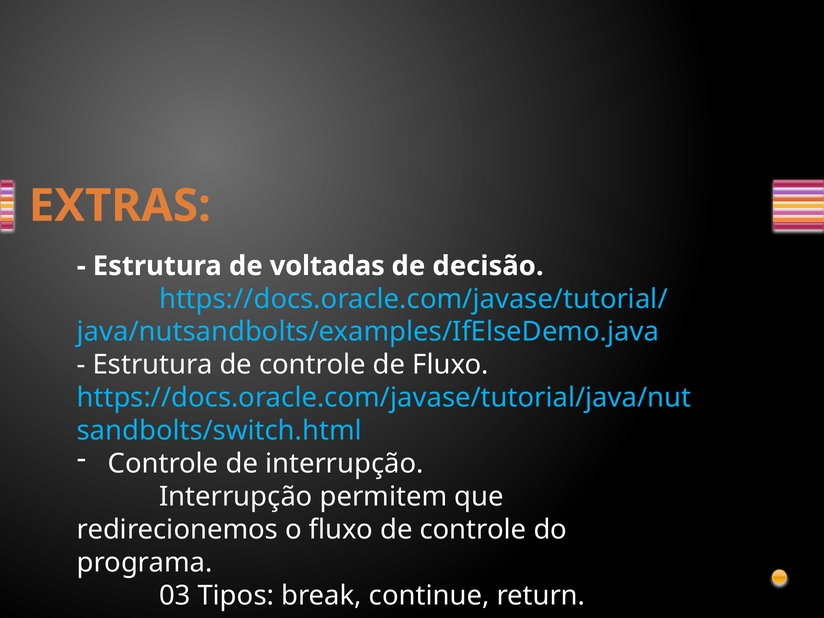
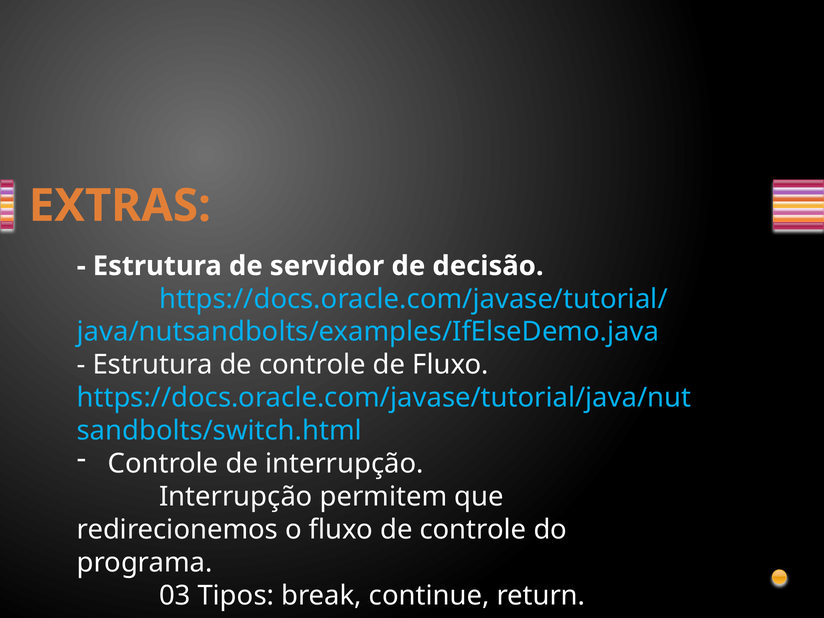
voltadas: voltadas -> servidor
